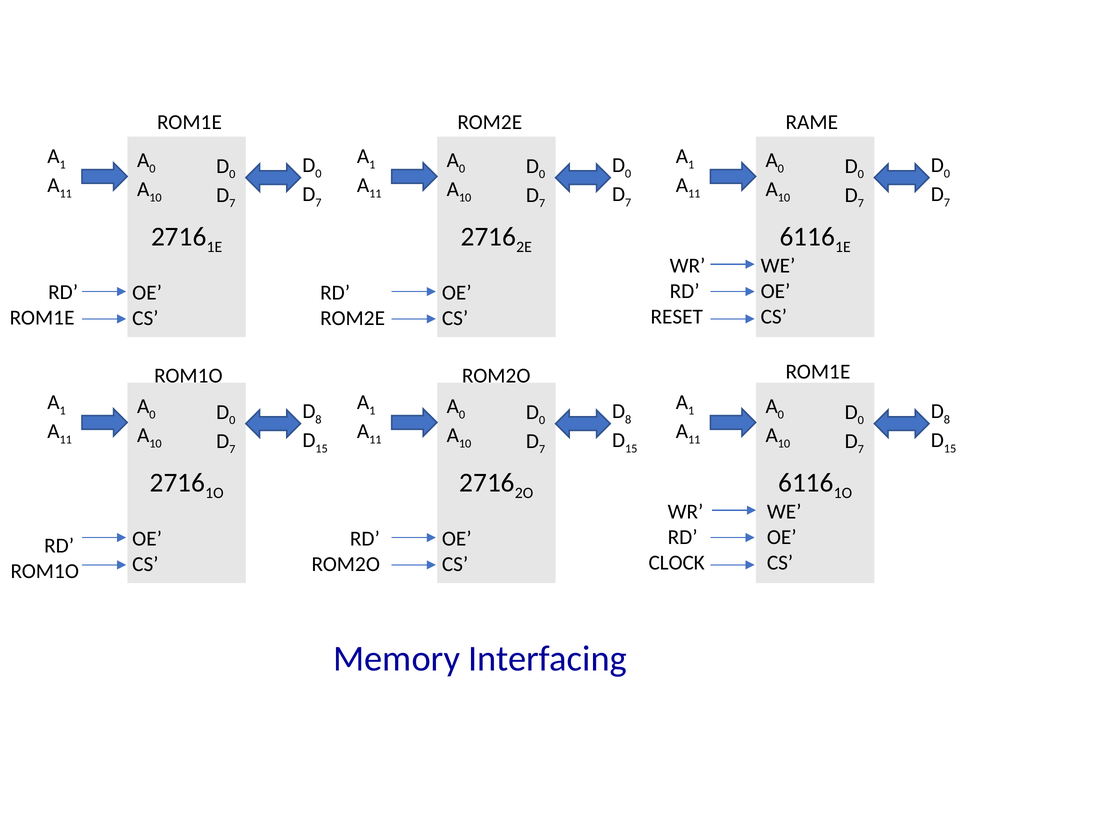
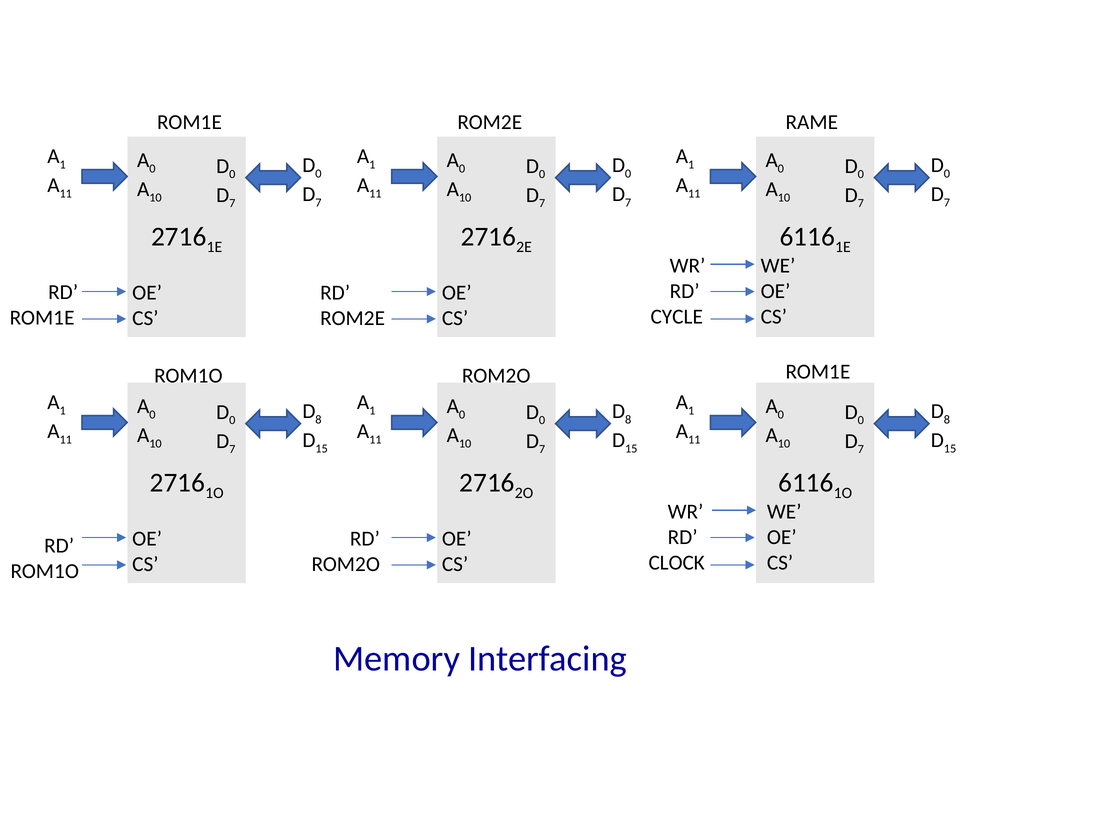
RESET: RESET -> CYCLE
